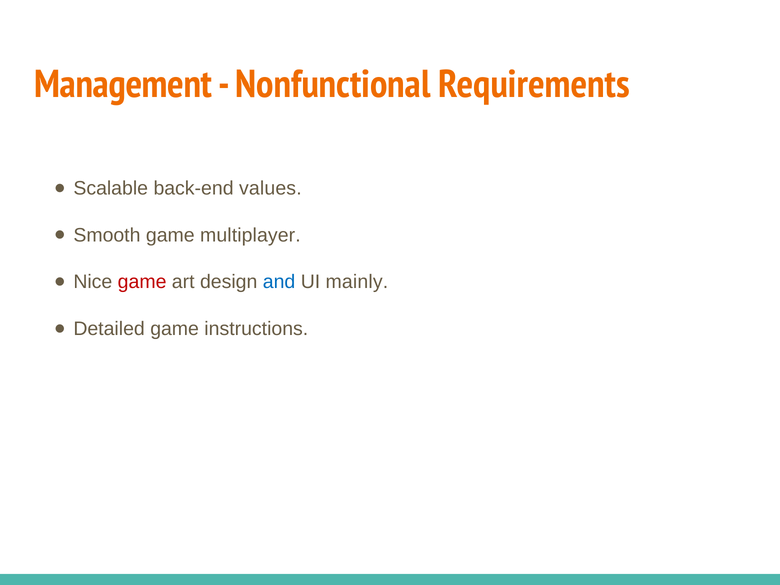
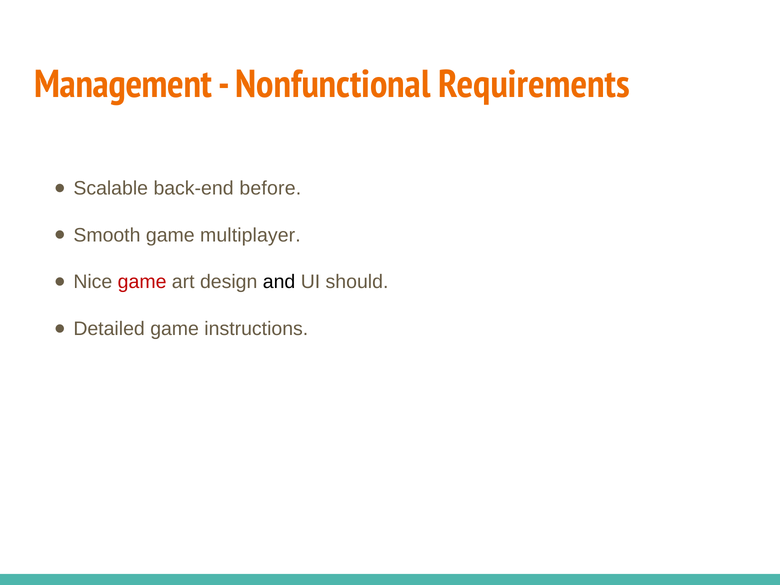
values: values -> before
and colour: blue -> black
mainly: mainly -> should
